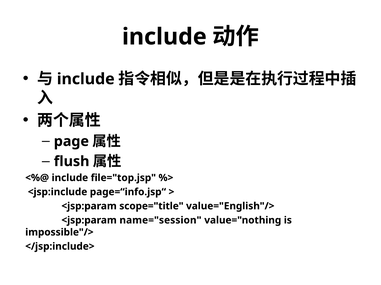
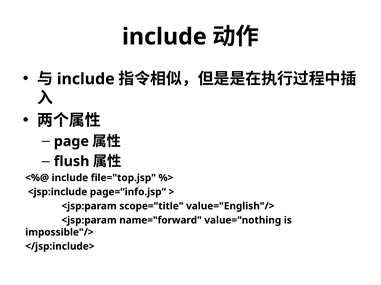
name="session: name="session -> name="forward
